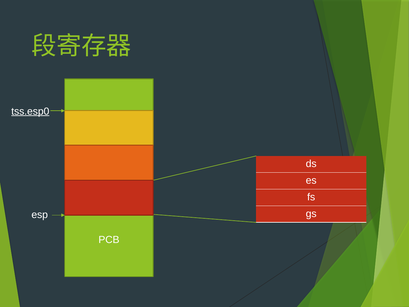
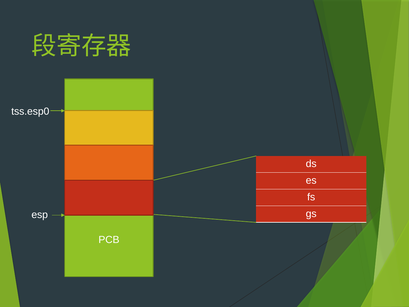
tss.esp0 underline: present -> none
